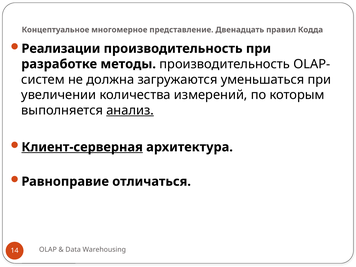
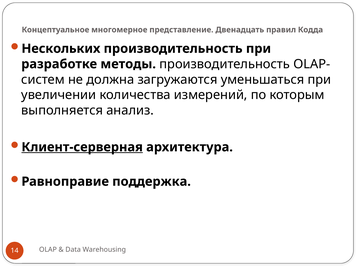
Реализации: Реализации -> Нескольких
анализ underline: present -> none
отличаться: отличаться -> поддержка
